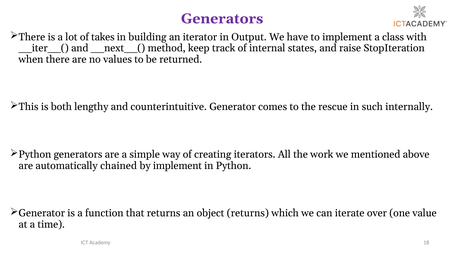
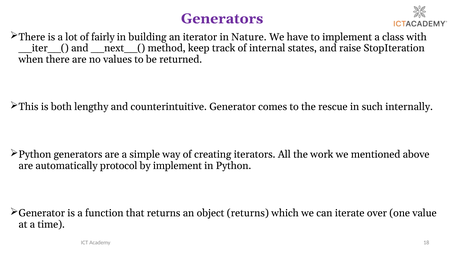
takes: takes -> fairly
Output: Output -> Nature
chained: chained -> protocol
